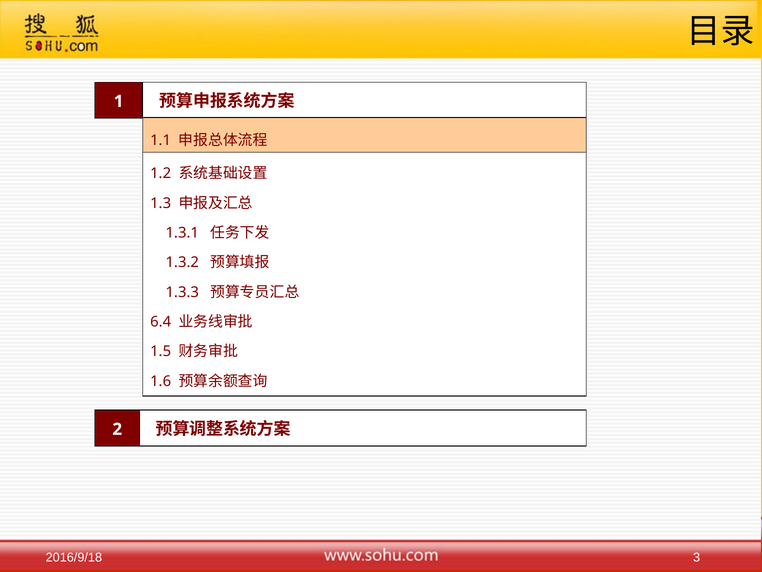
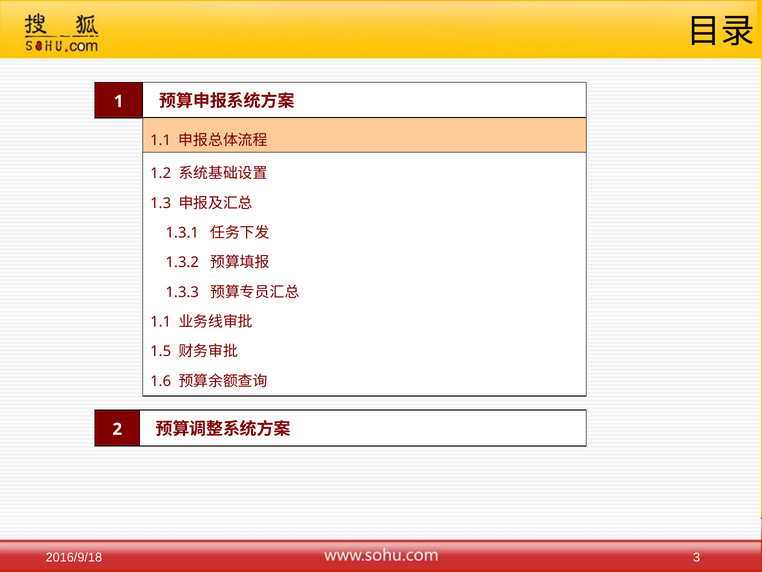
6.4 at (161, 322): 6.4 -> 1.1
